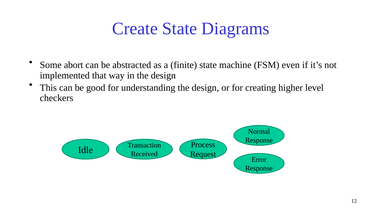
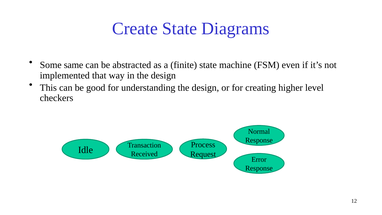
abort: abort -> same
